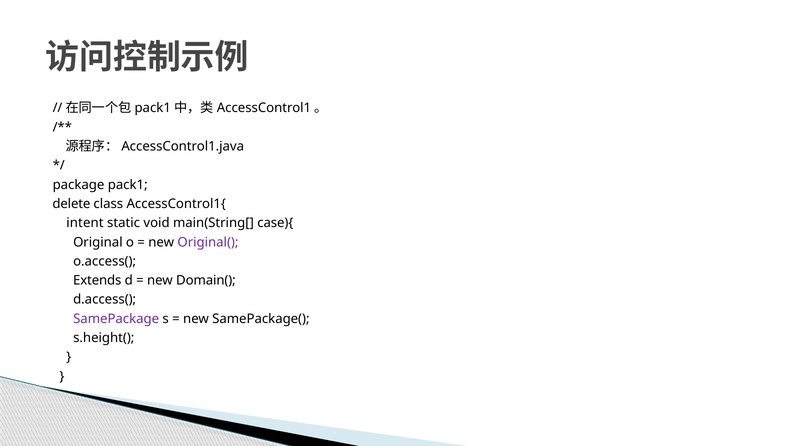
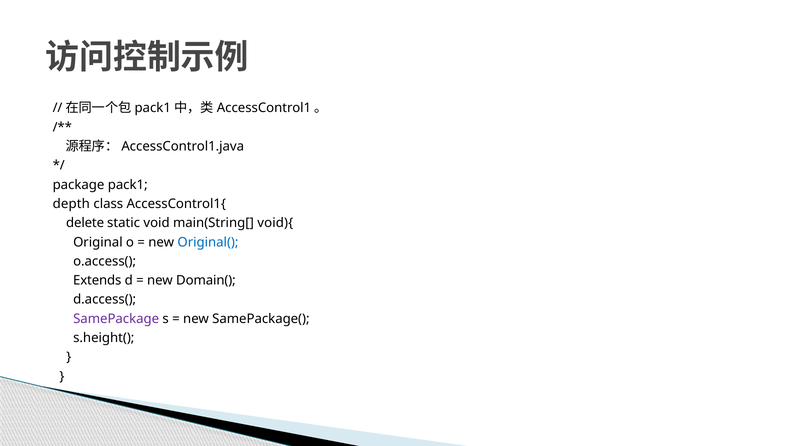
delete: delete -> depth
intent: intent -> delete
case){: case){ -> void){
Original( colour: purple -> blue
